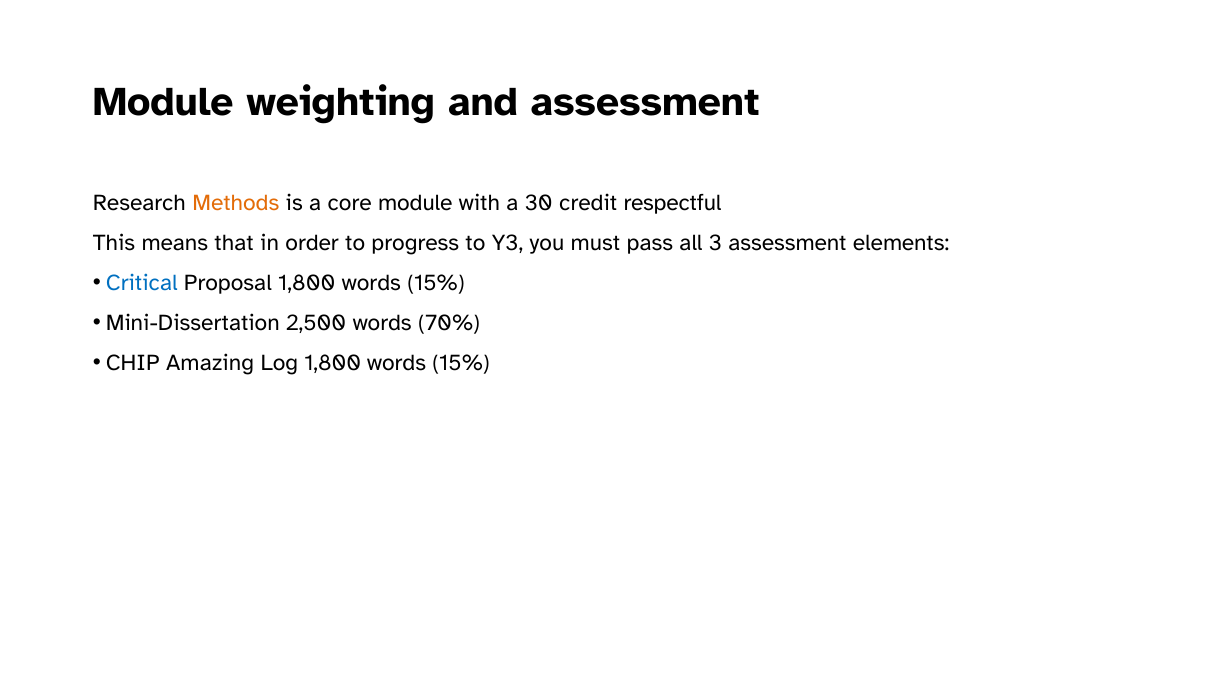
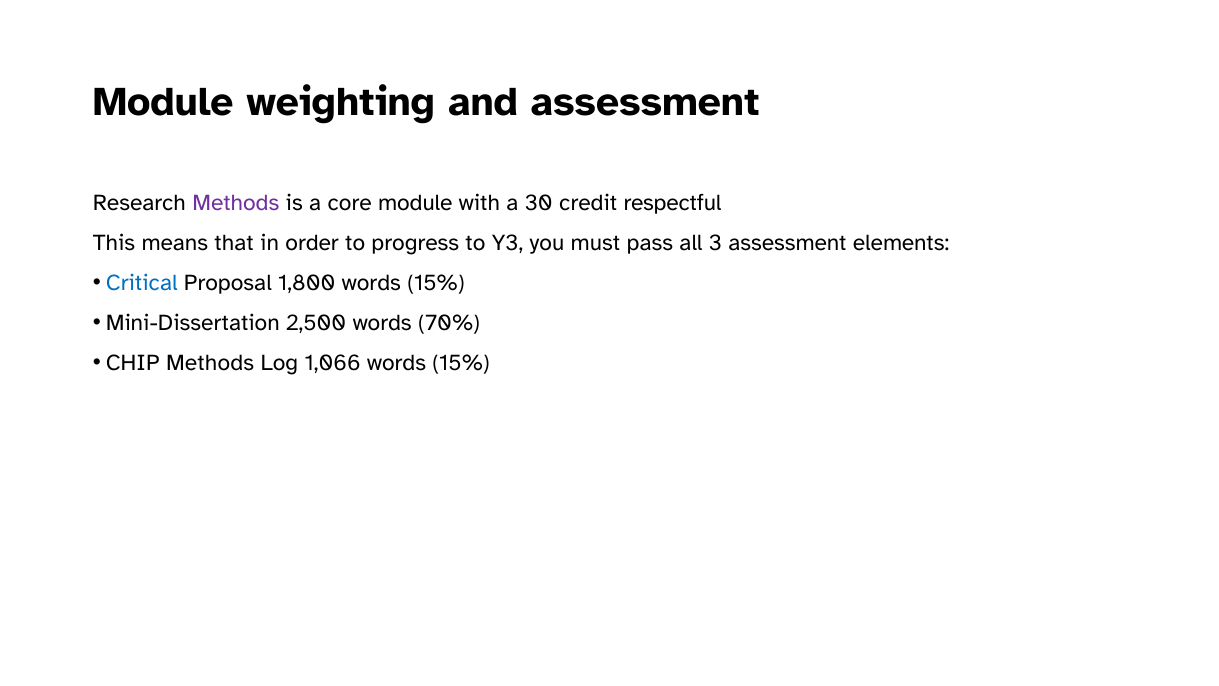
Methods at (236, 202) colour: orange -> purple
CHIP Amazing: Amazing -> Methods
Log 1,800: 1,800 -> 1,066
